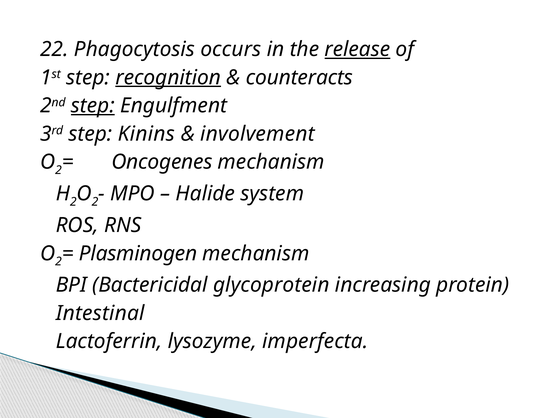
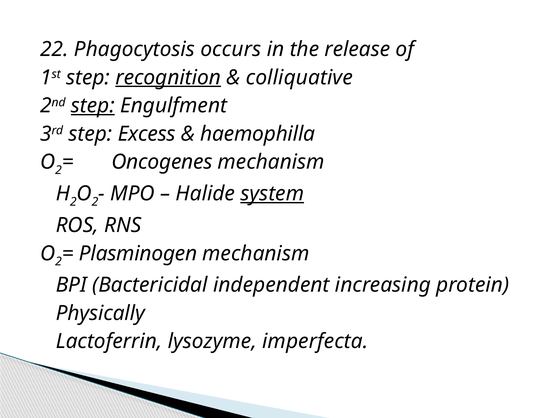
release underline: present -> none
counteracts: counteracts -> colliquative
Kinins: Kinins -> Excess
involvement: involvement -> haemophilla
system underline: none -> present
glycoprotein: glycoprotein -> independent
Intestinal: Intestinal -> Physically
